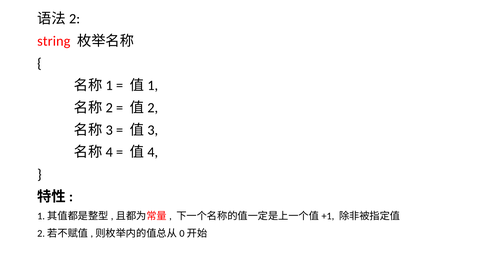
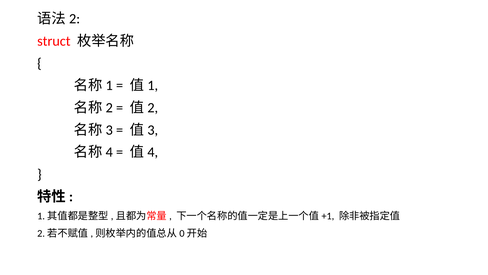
string: string -> struct
